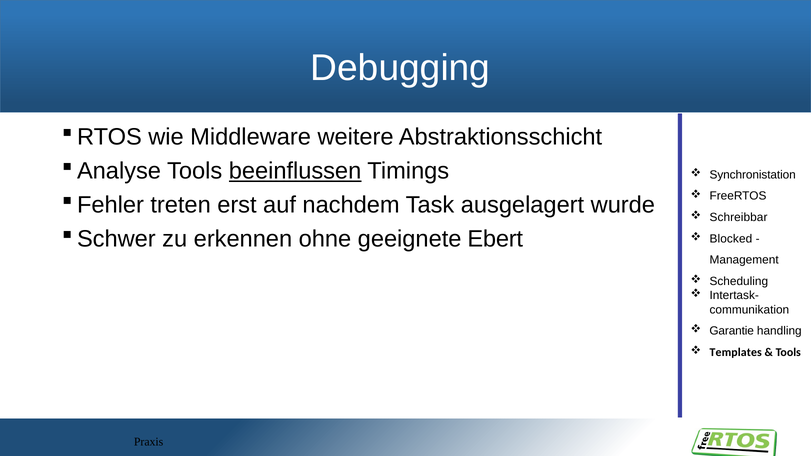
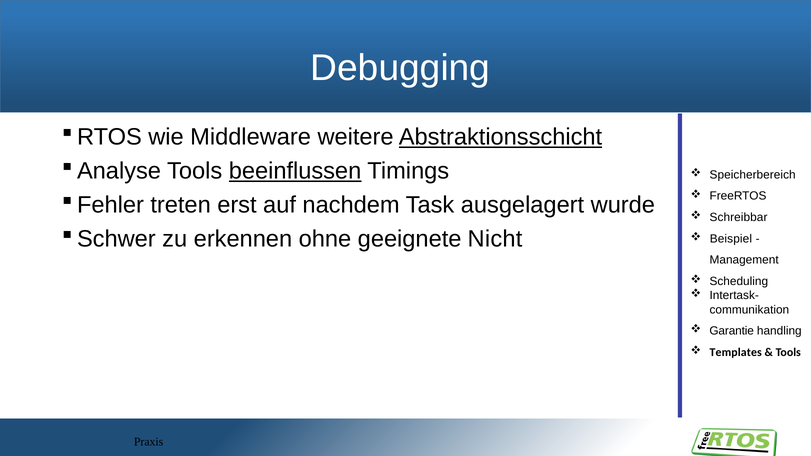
Abstraktionsschicht underline: none -> present
Synchronistation: Synchronistation -> Speicherbereich
Ebert: Ebert -> Nicht
Blocked: Blocked -> Beispiel
